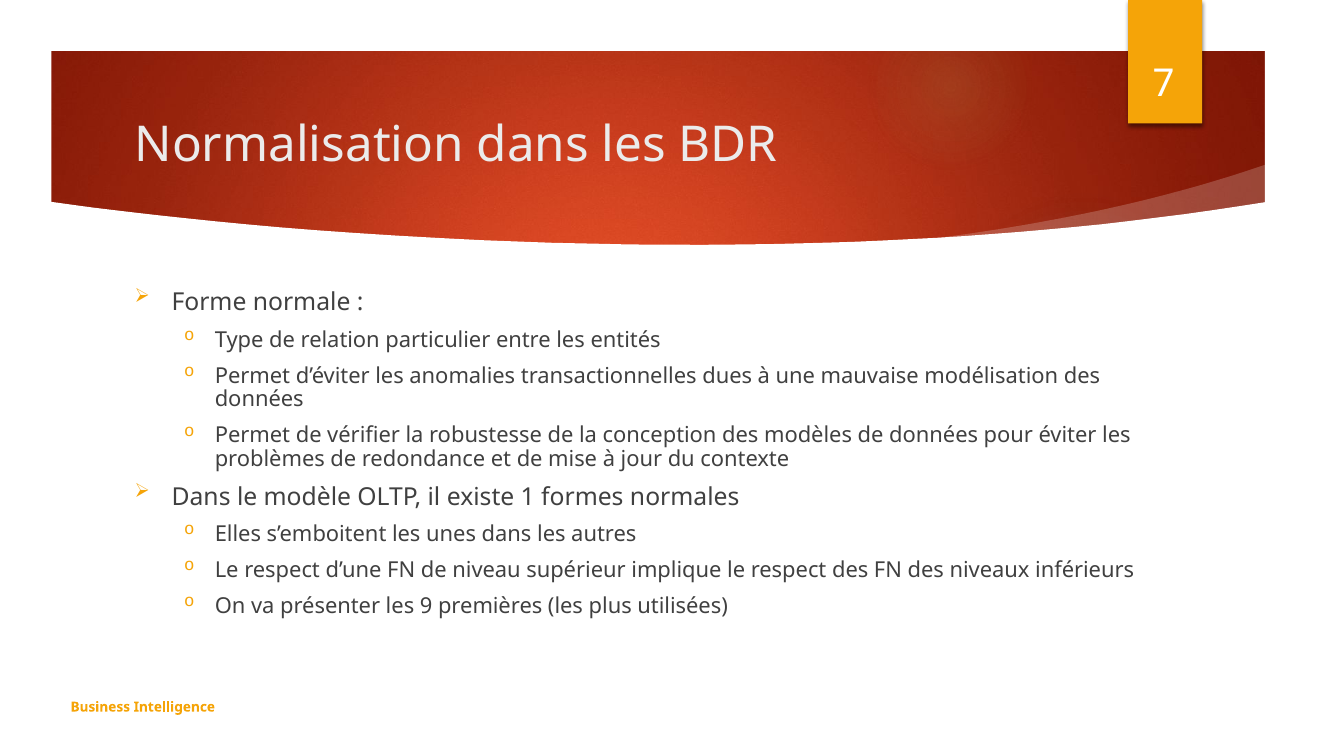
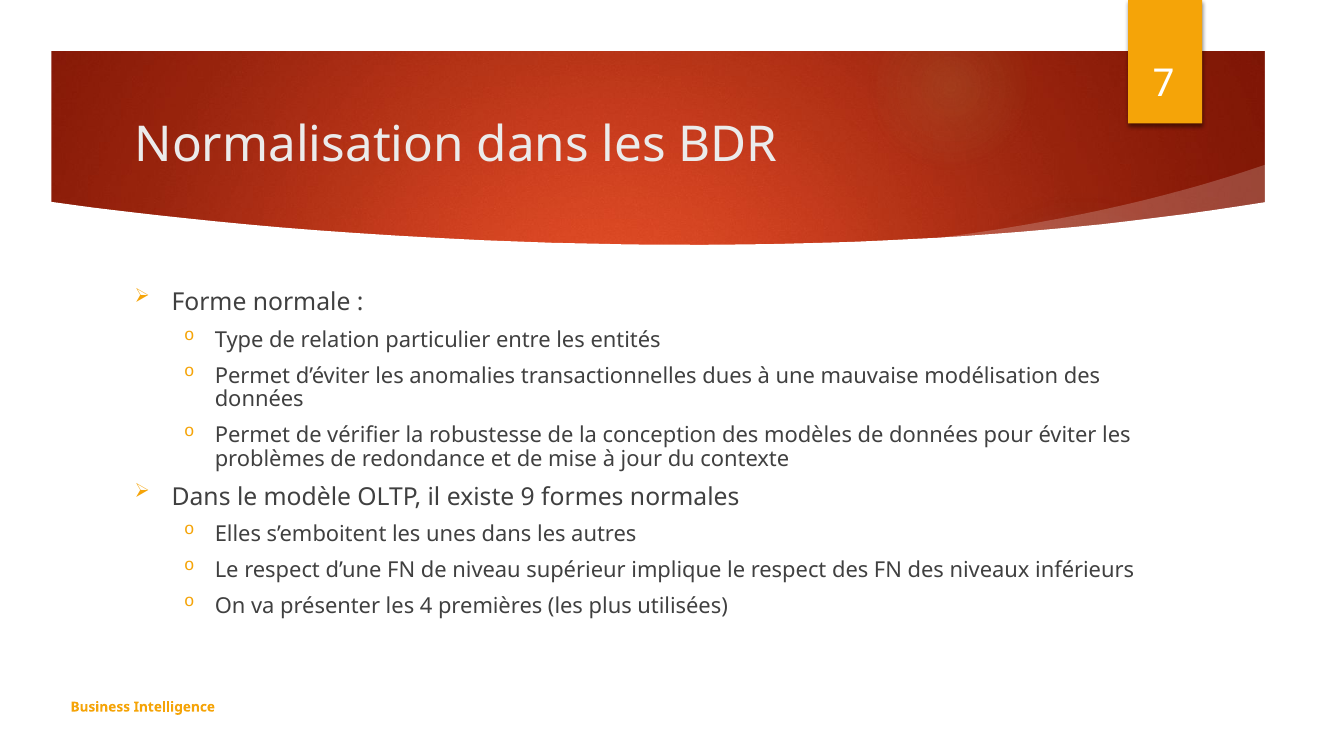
1: 1 -> 9
9: 9 -> 4
